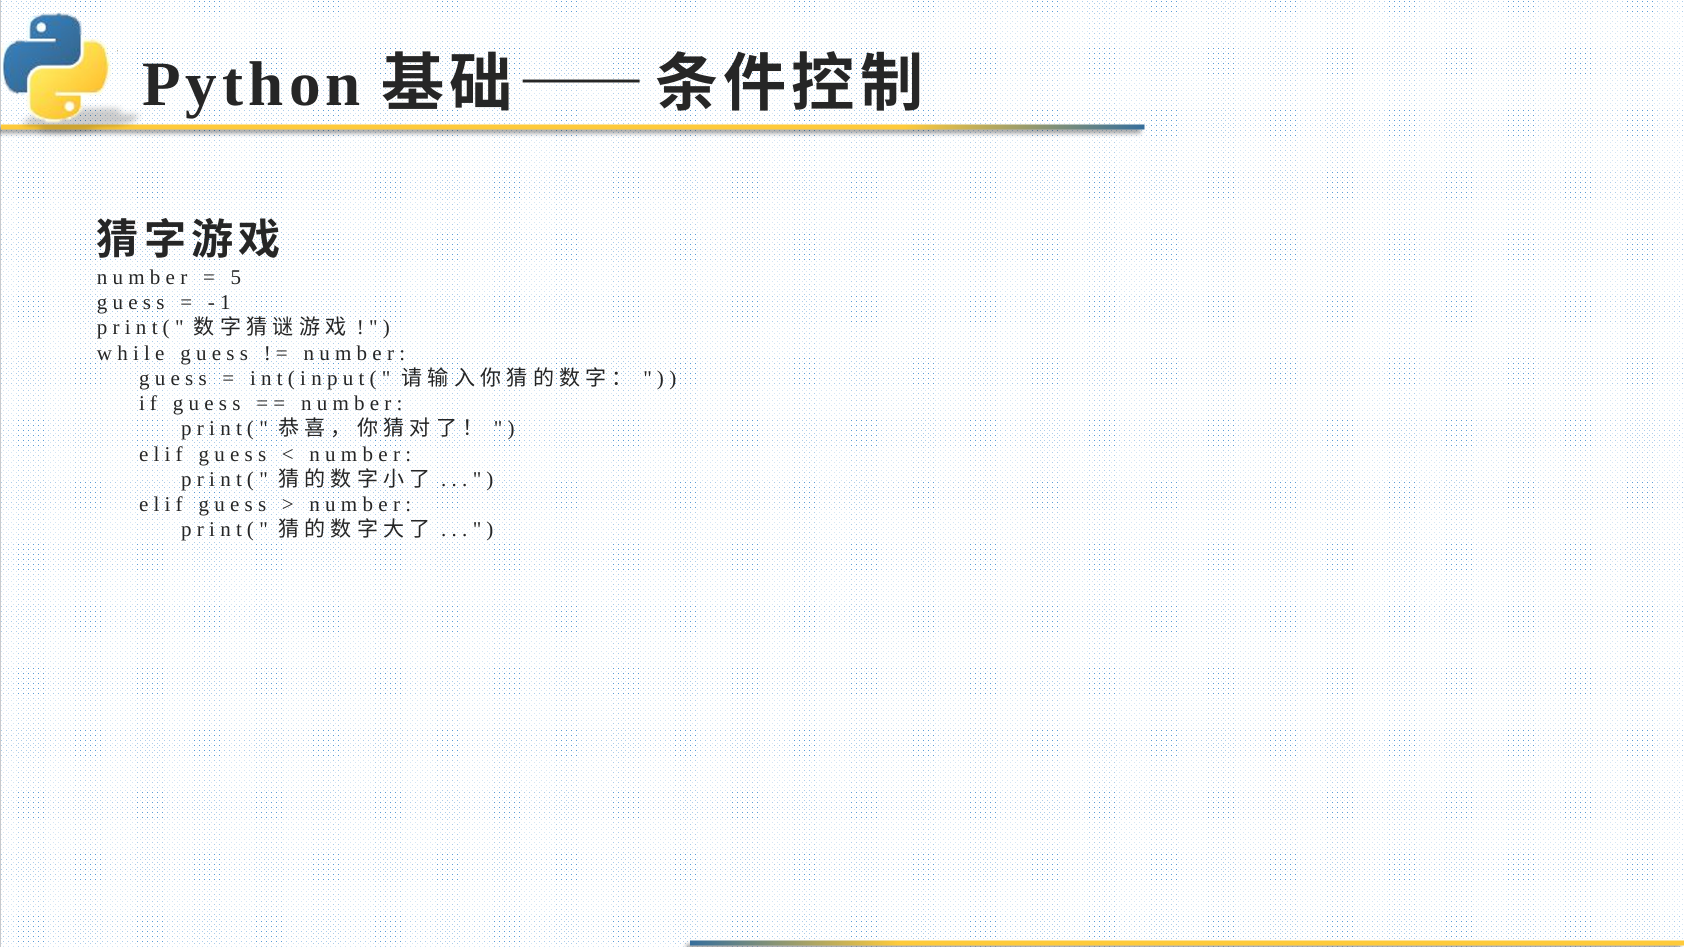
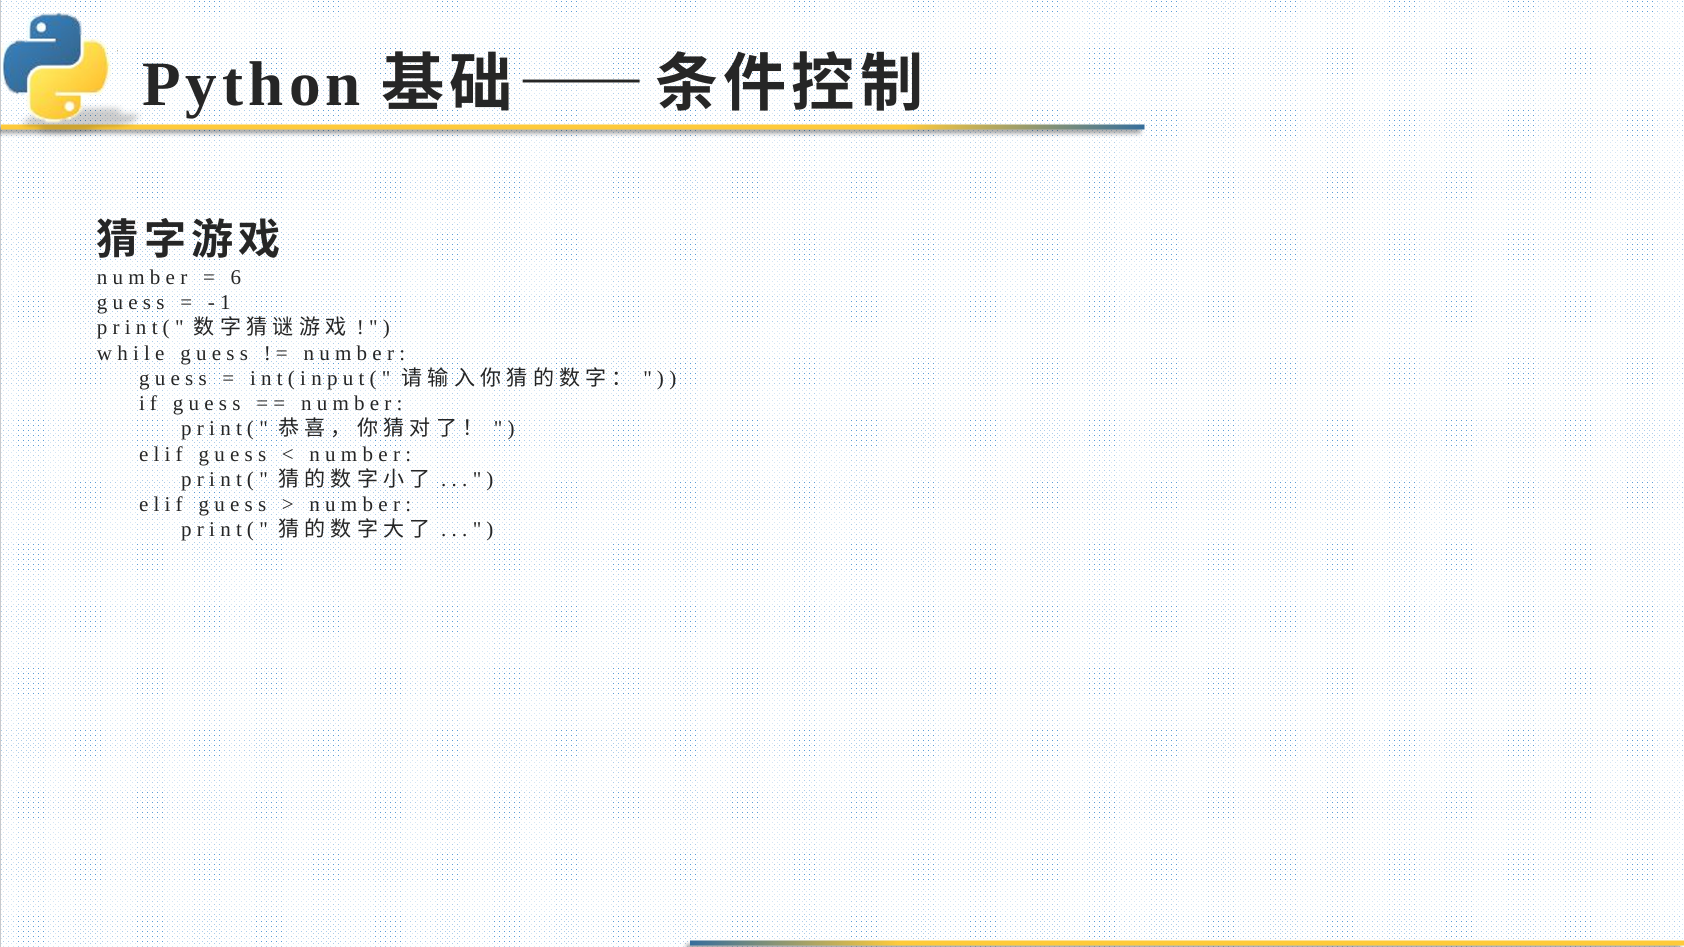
5: 5 -> 6
